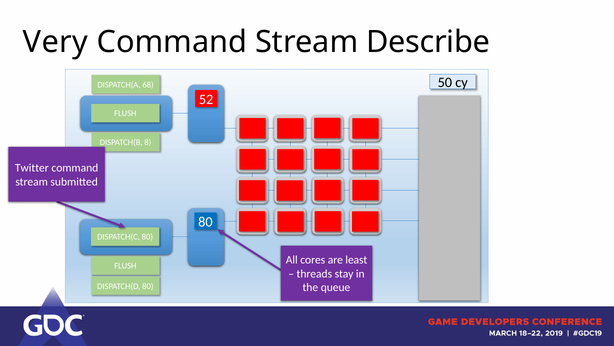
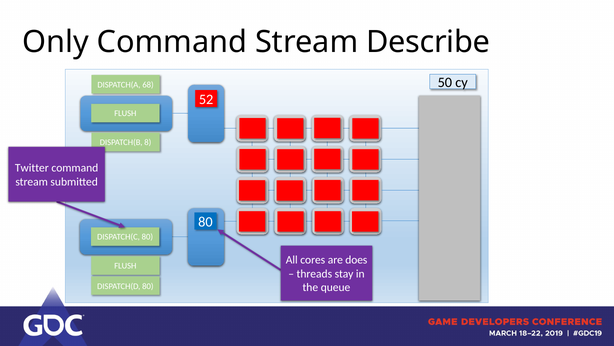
Very: Very -> Only
least: least -> does
